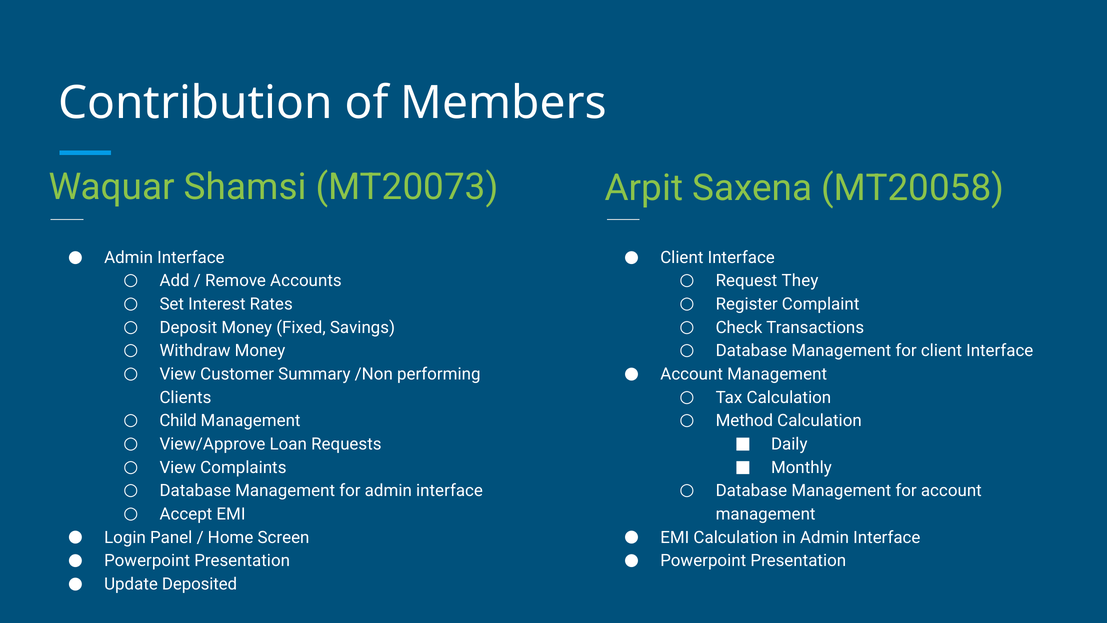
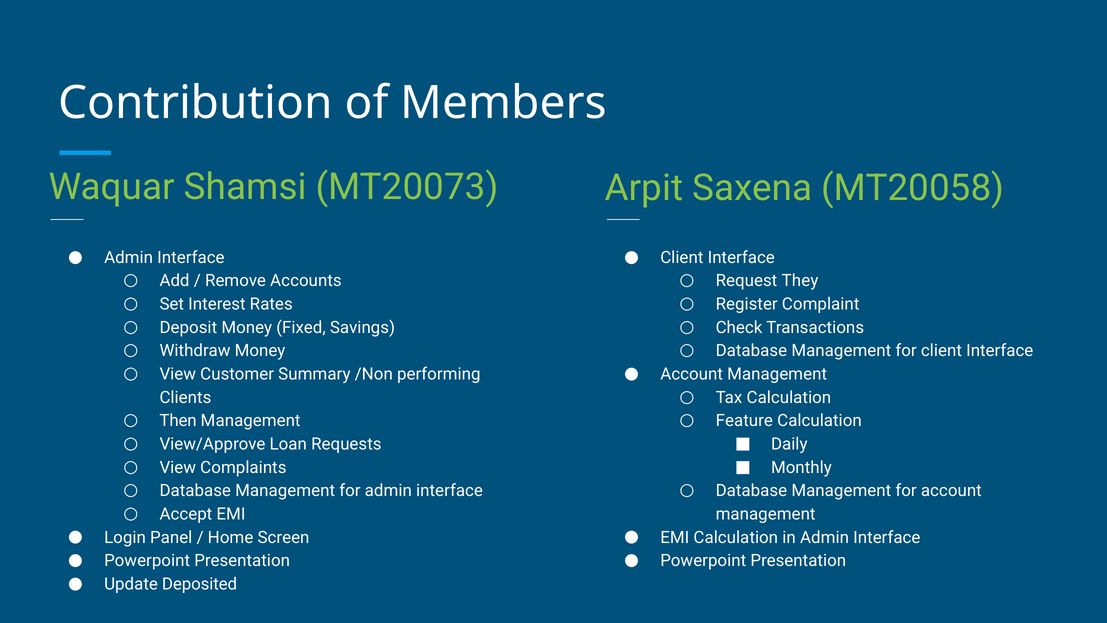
Child: Child -> Then
Method: Method -> Feature
